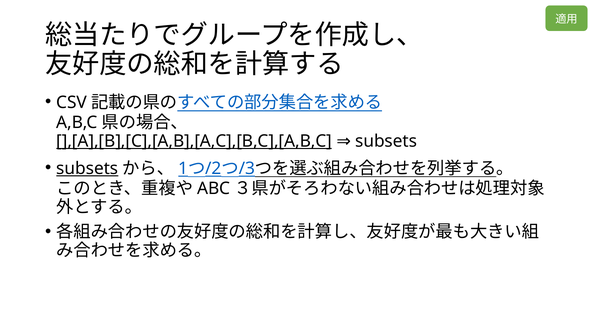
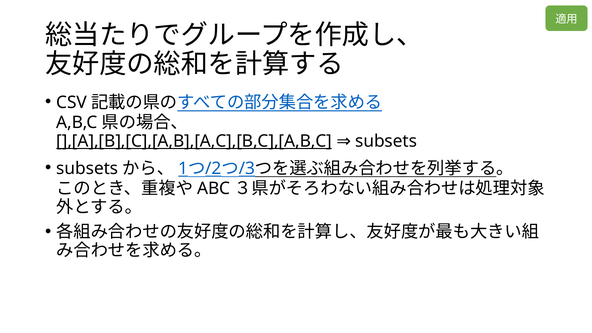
subsets at (87, 168) underline: present -> none
